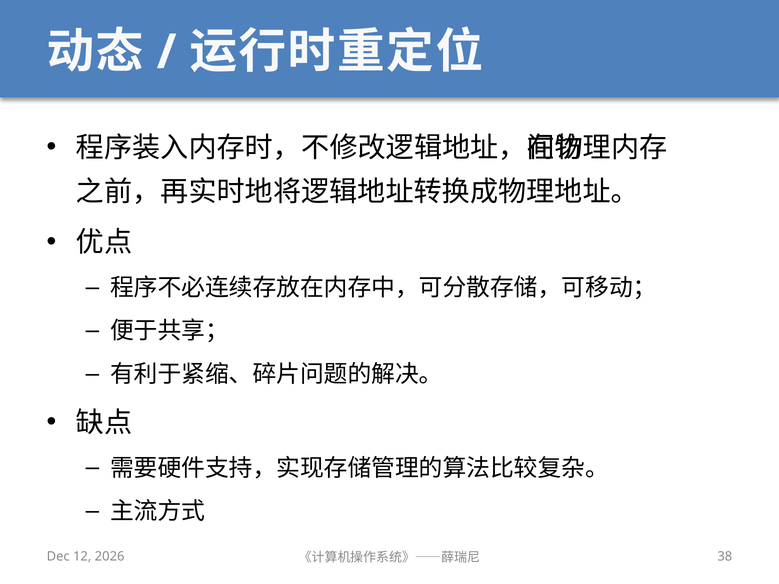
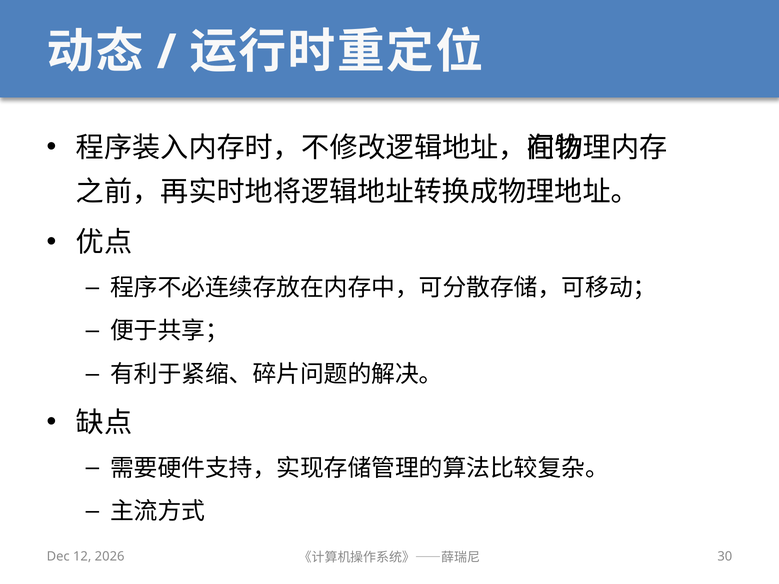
38: 38 -> 30
